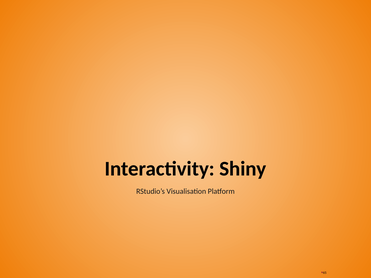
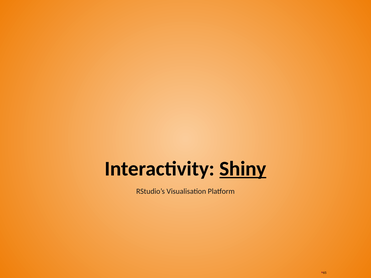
Shiny underline: none -> present
